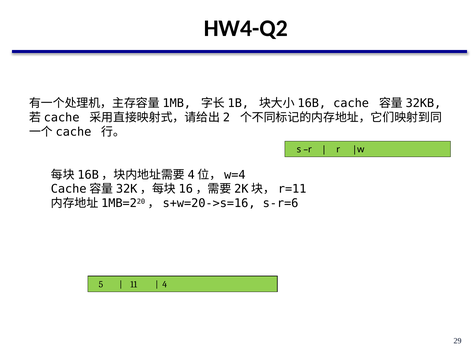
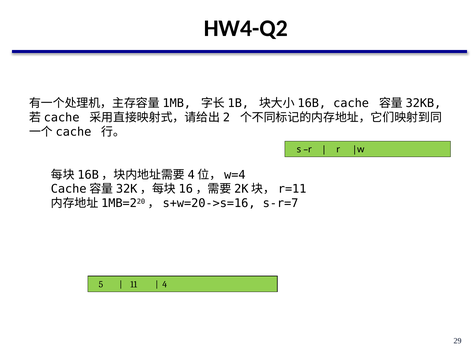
s-r=6: s-r=6 -> s-r=7
